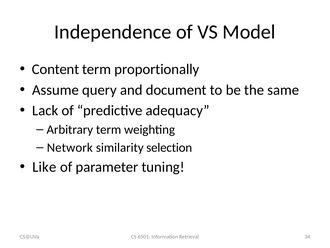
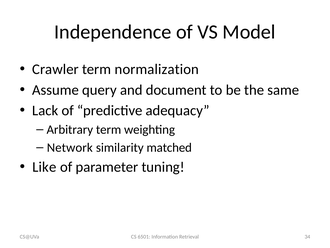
Content: Content -> Crawler
proportionally: proportionally -> normalization
selection: selection -> matched
